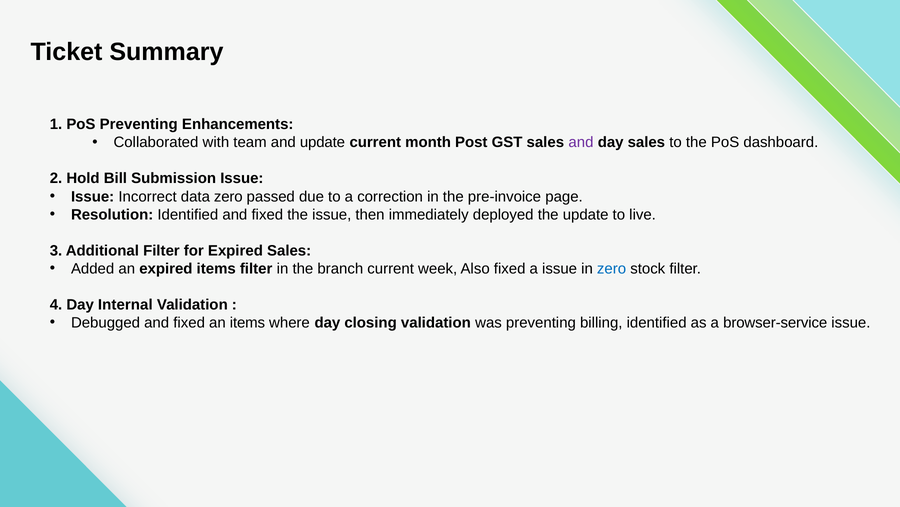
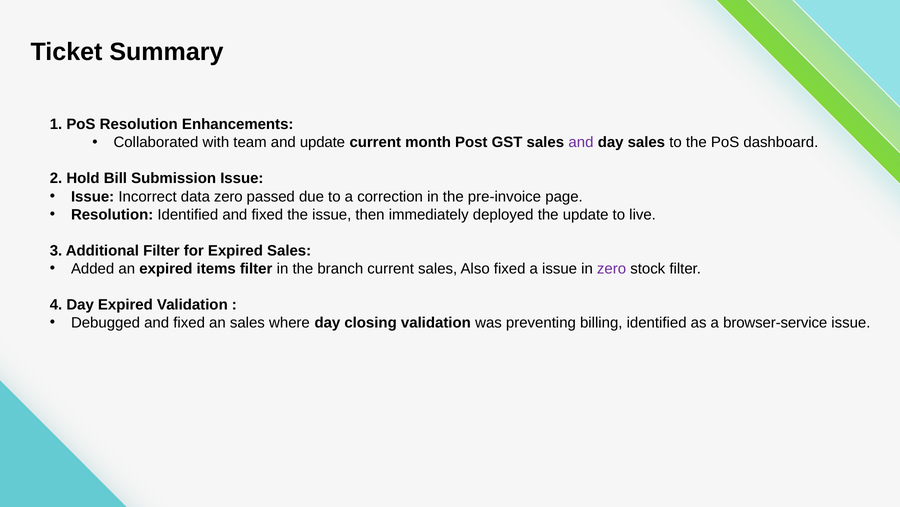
PoS Preventing: Preventing -> Resolution
current week: week -> sales
zero at (612, 268) colour: blue -> purple
Day Internal: Internal -> Expired
an items: items -> sales
